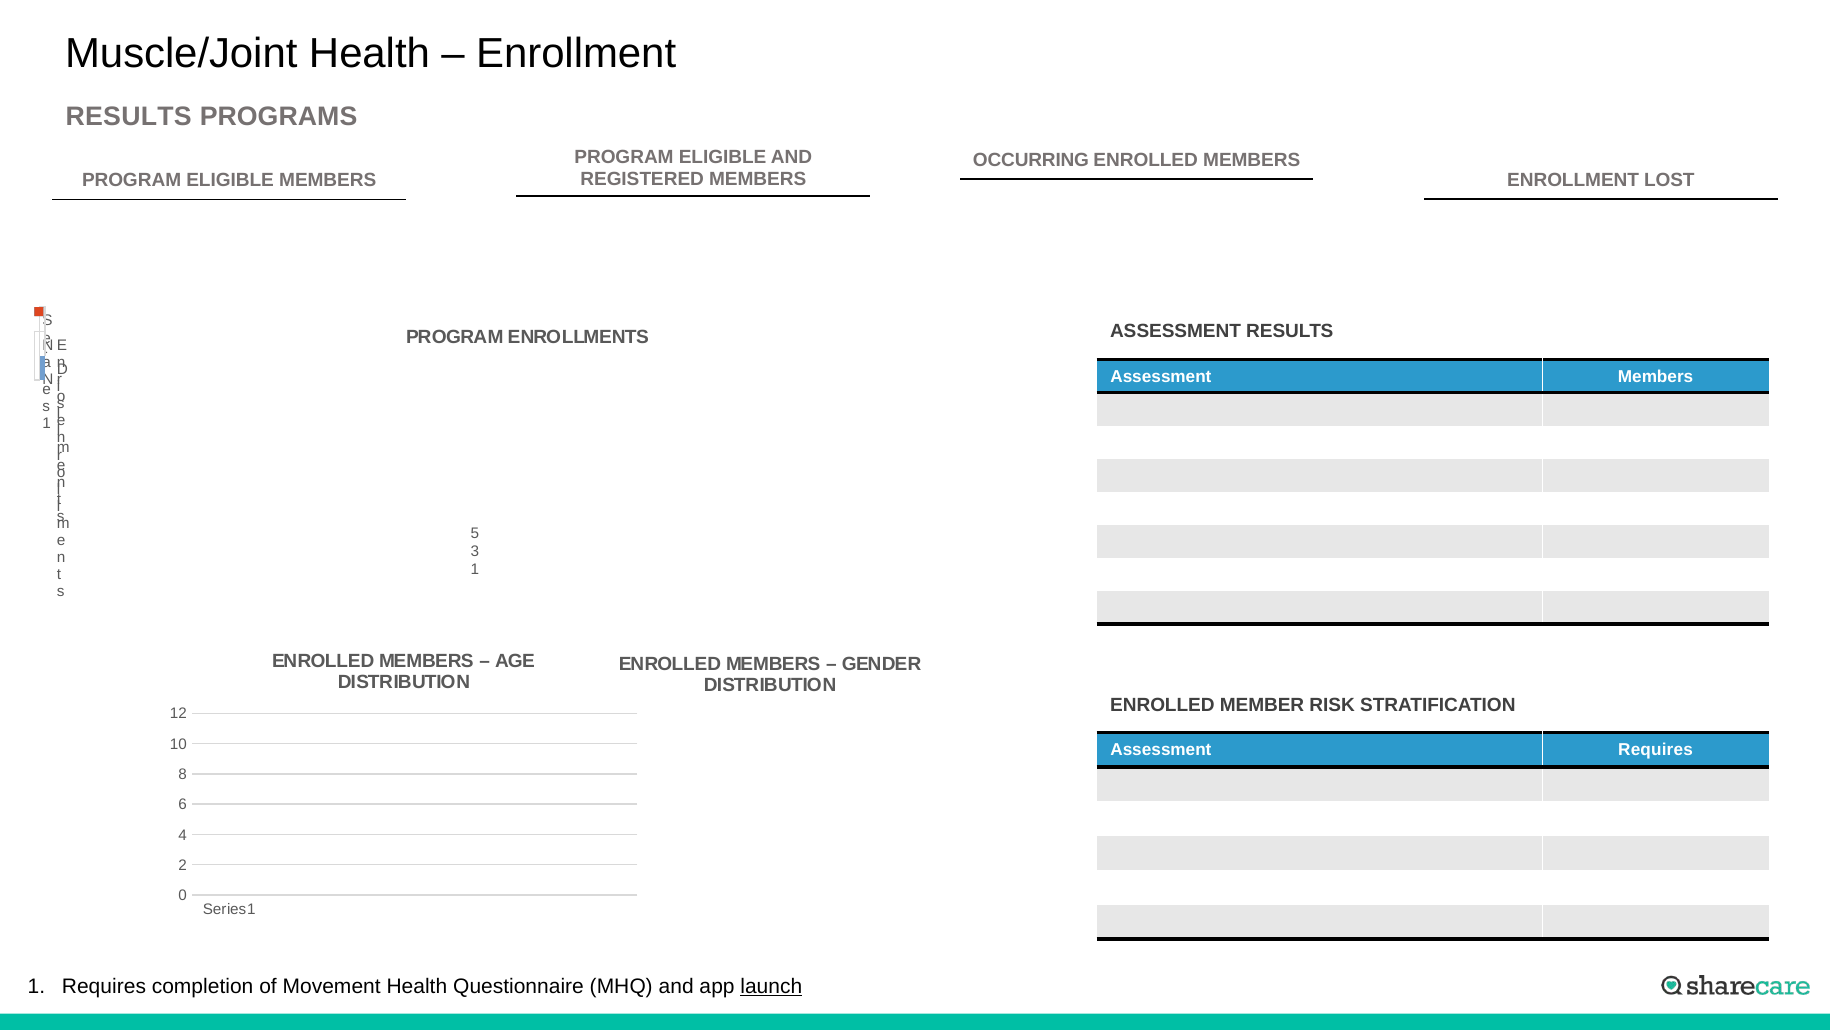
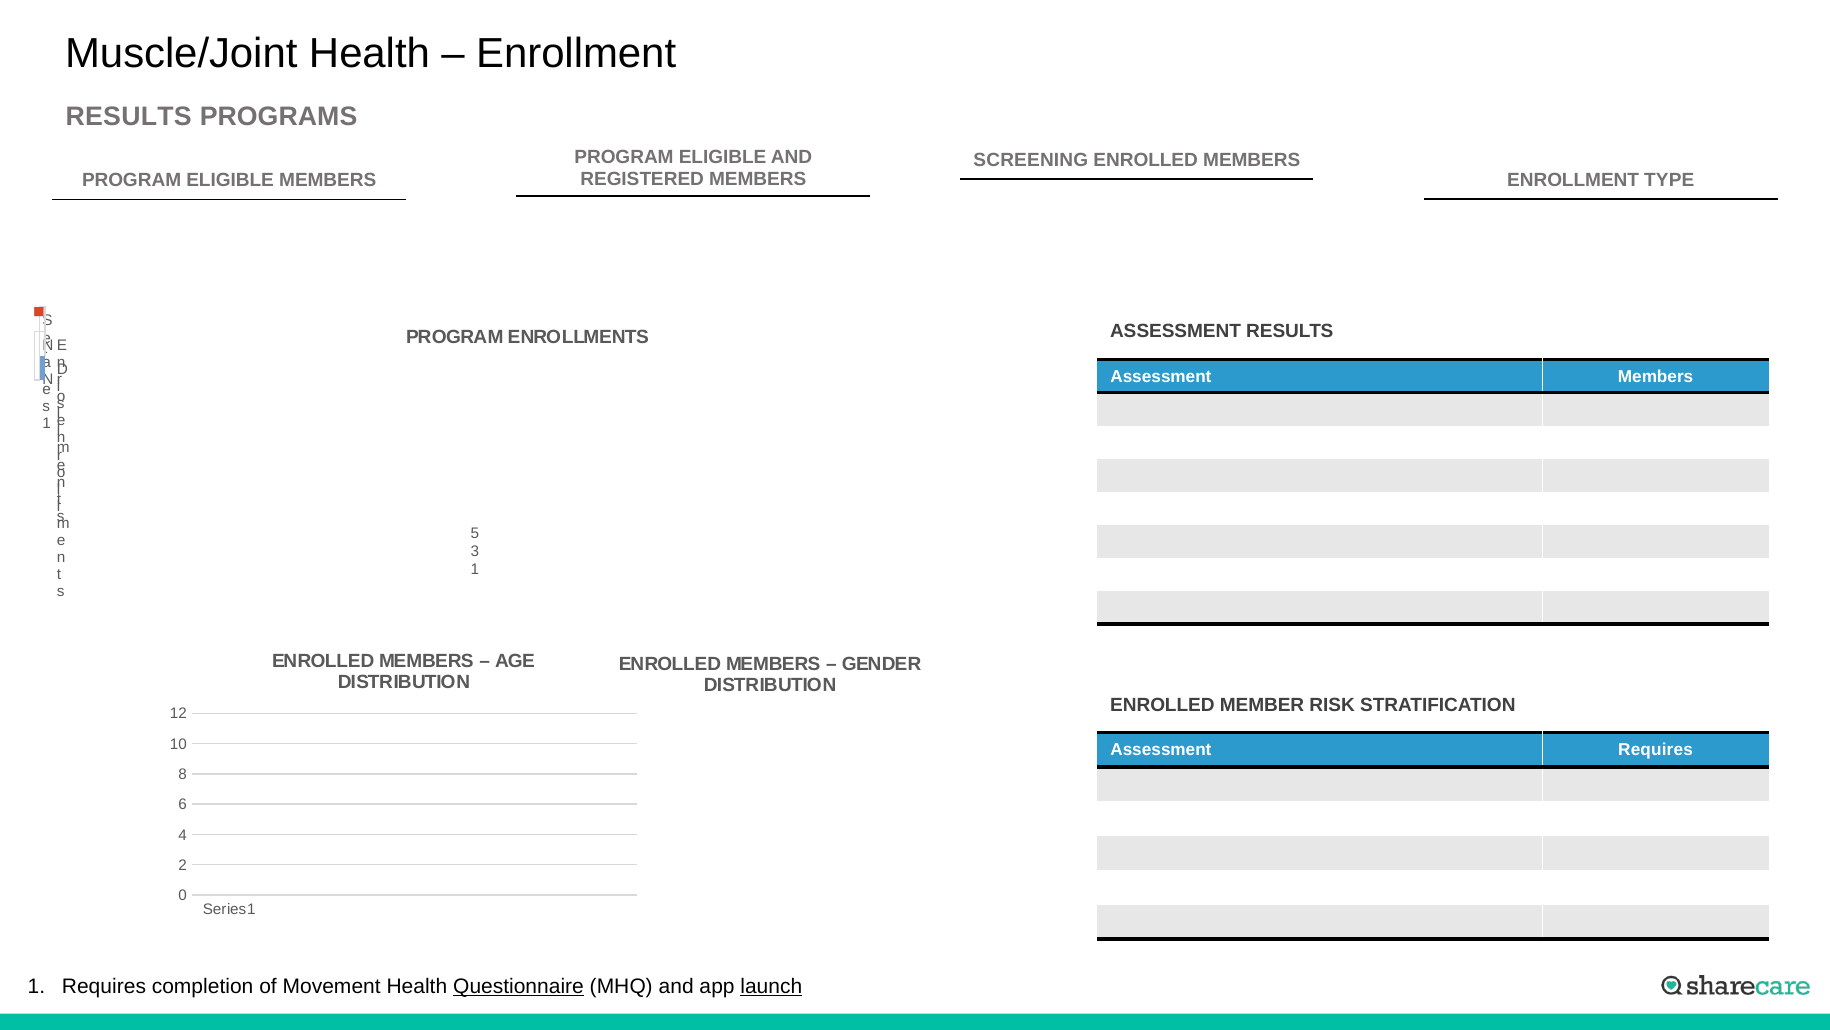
OCCURRING: OCCURRING -> SCREENING
LOST: LOST -> TYPE
Questionnaire underline: none -> present
